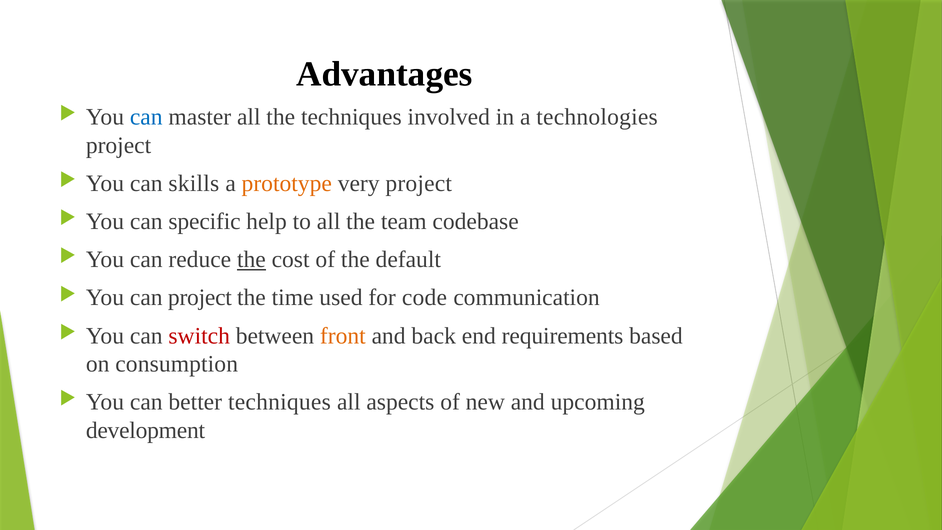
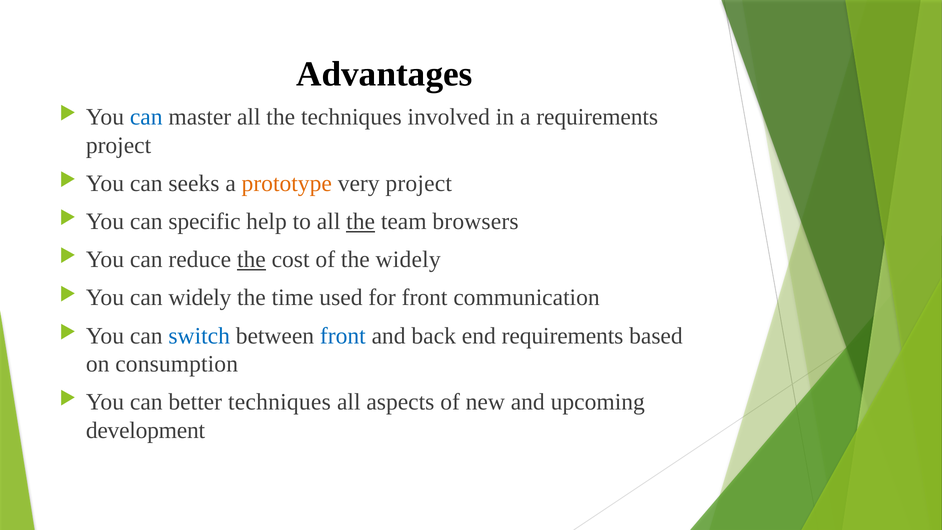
a technologies: technologies -> requirements
skills: skills -> seeks
the at (361, 221) underline: none -> present
codebase: codebase -> browsers
the default: default -> widely
can project: project -> widely
for code: code -> front
switch colour: red -> blue
front at (343, 336) colour: orange -> blue
